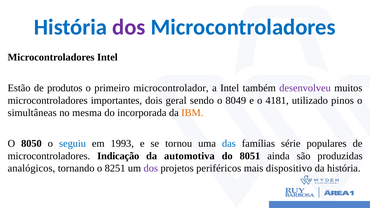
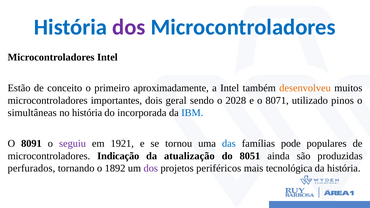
produtos: produtos -> conceito
microcontrolador: microcontrolador -> aproximadamente
desenvolveu colour: purple -> orange
8049: 8049 -> 2028
4181: 4181 -> 8071
no mesma: mesma -> história
IBM colour: orange -> blue
8050: 8050 -> 8091
seguiu colour: blue -> purple
1993: 1993 -> 1921
série: série -> pode
automotiva: automotiva -> atualização
analógicos: analógicos -> perfurados
8251: 8251 -> 1892
dispositivo: dispositivo -> tecnológica
